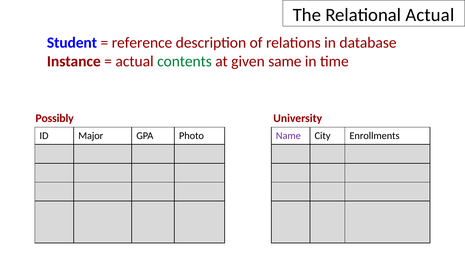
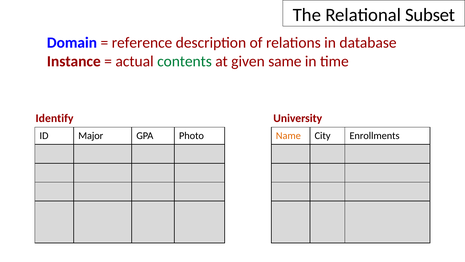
Relational Actual: Actual -> Subset
Student: Student -> Domain
Possibly: Possibly -> Identify
Name colour: purple -> orange
